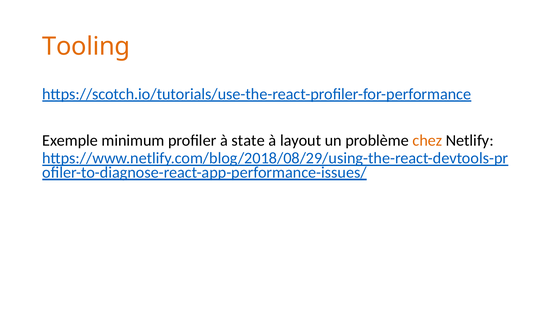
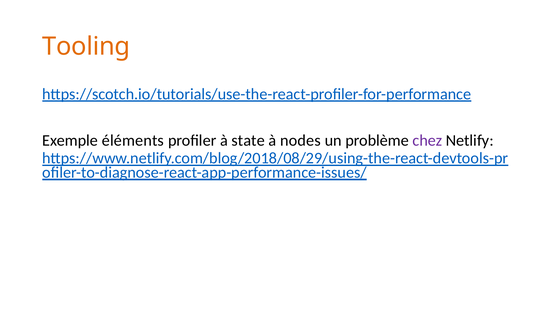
minimum: minimum -> éléments
layout: layout -> nodes
chez colour: orange -> purple
